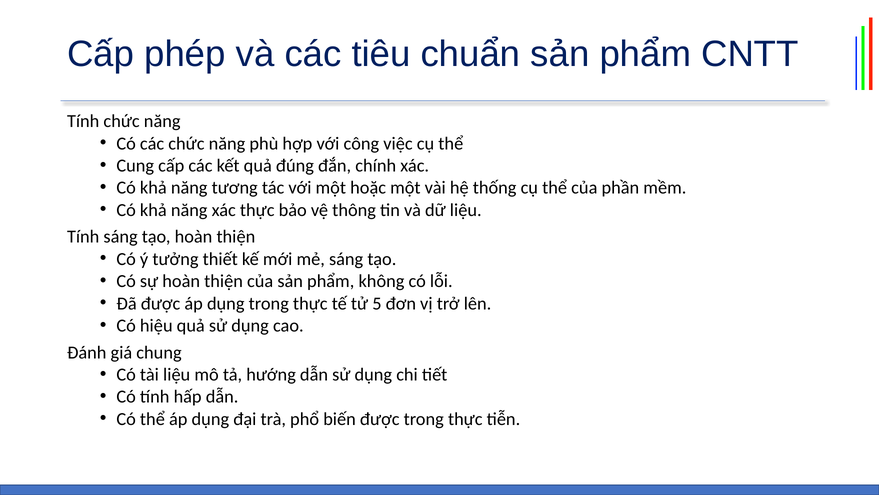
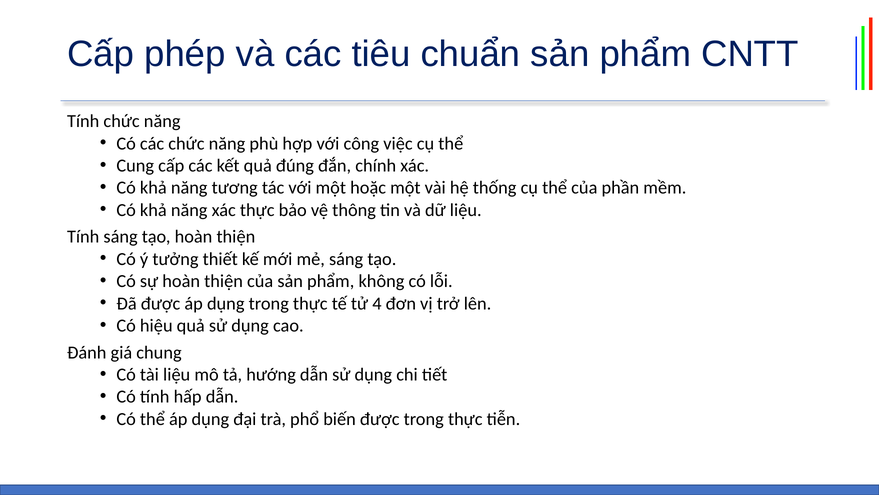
5: 5 -> 4
